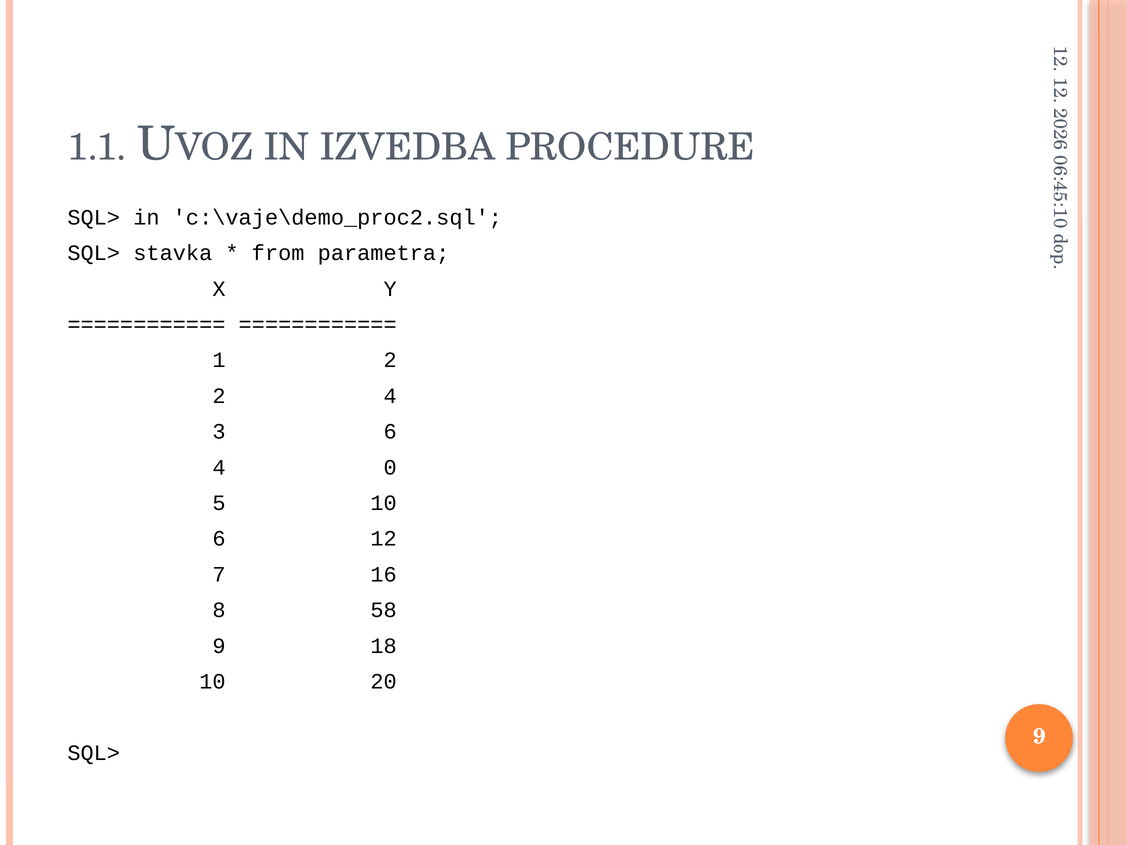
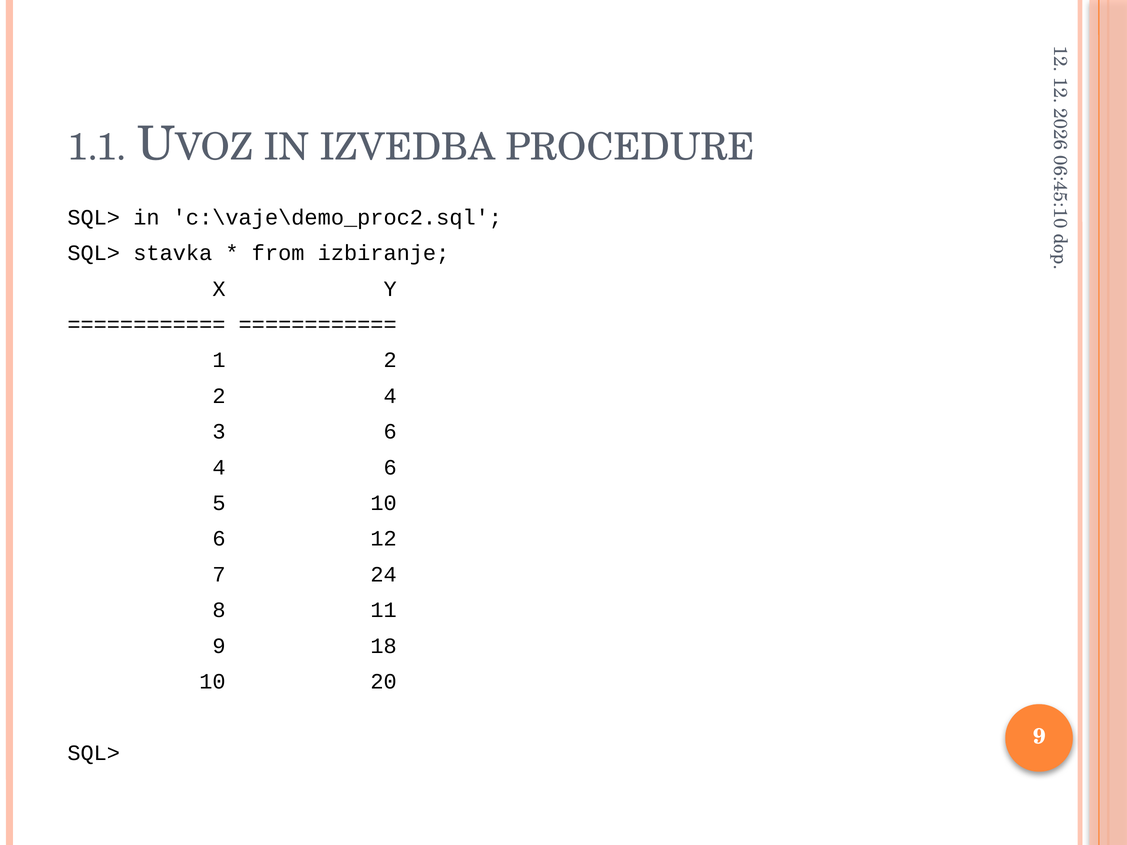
parametra: parametra -> izbiranje
4 0: 0 -> 6
16: 16 -> 24
58: 58 -> 11
